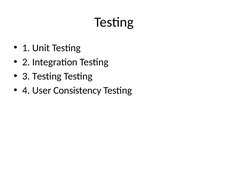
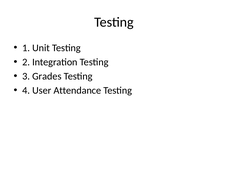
3 Testing: Testing -> Grades
Consistency: Consistency -> Attendance
